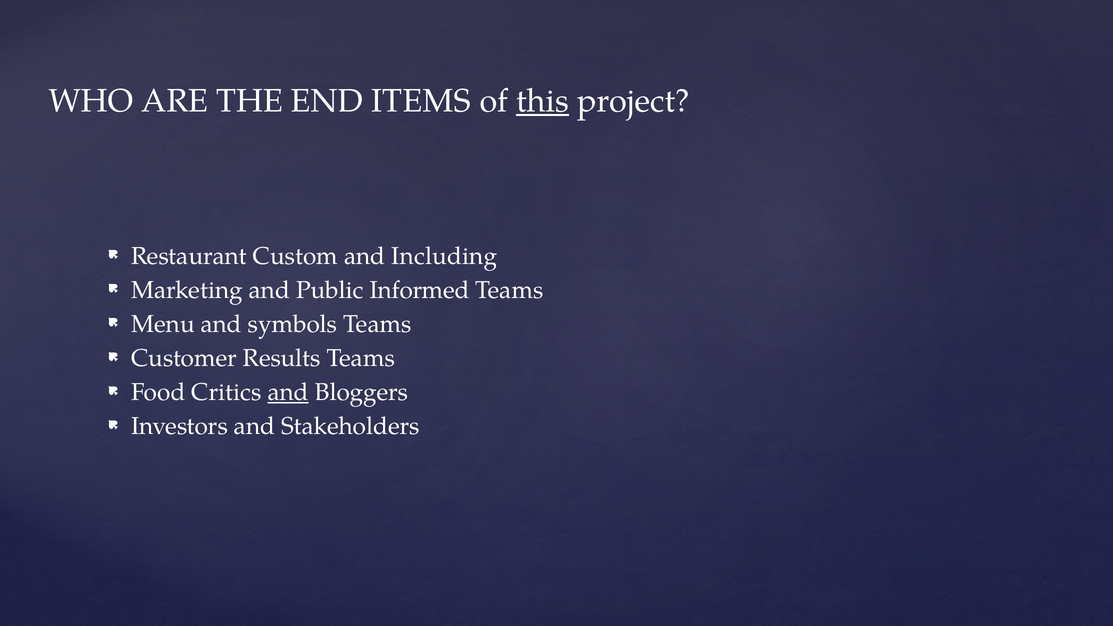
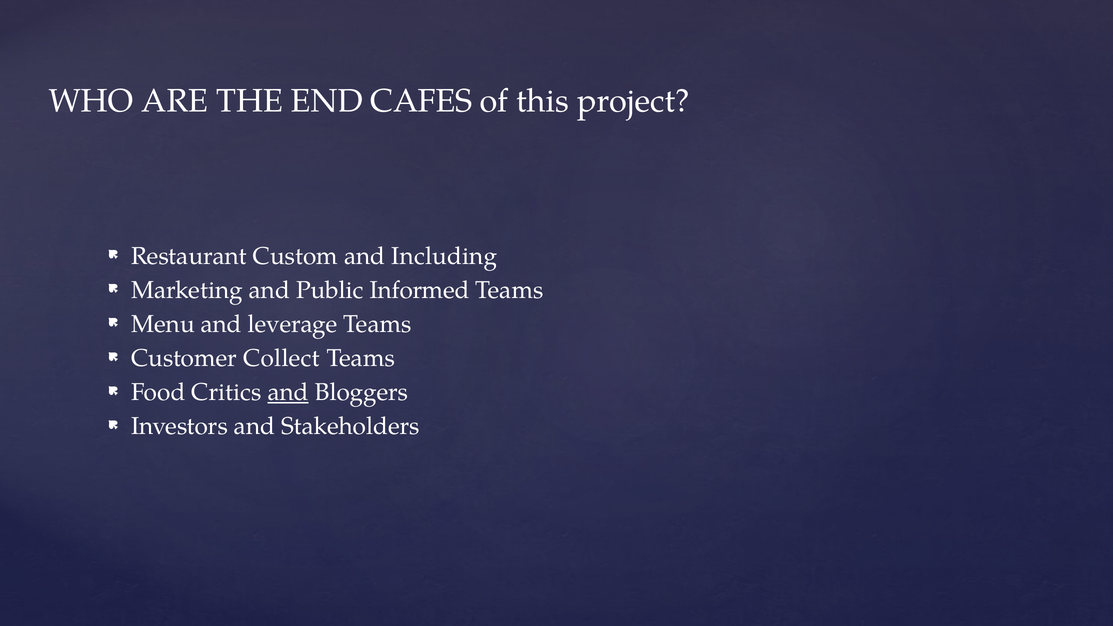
ITEMS: ITEMS -> CAFES
this underline: present -> none
symbols: symbols -> leverage
Results: Results -> Collect
